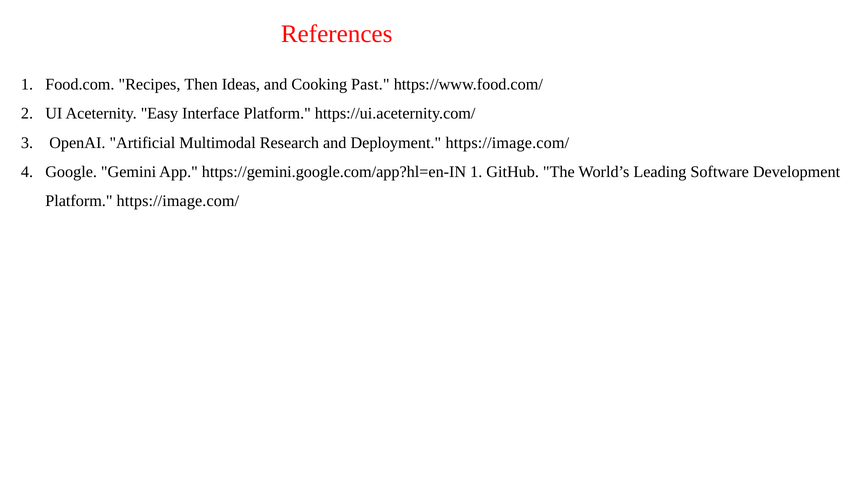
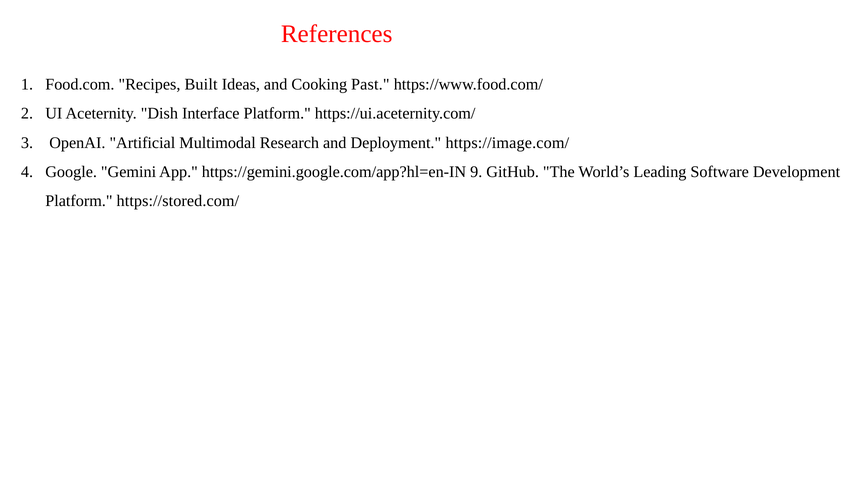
Then: Then -> Built
Easy: Easy -> Dish
https://gemini.google.com/app?hl=en-IN 1: 1 -> 9
Platform https://image.com/: https://image.com/ -> https://stored.com/
